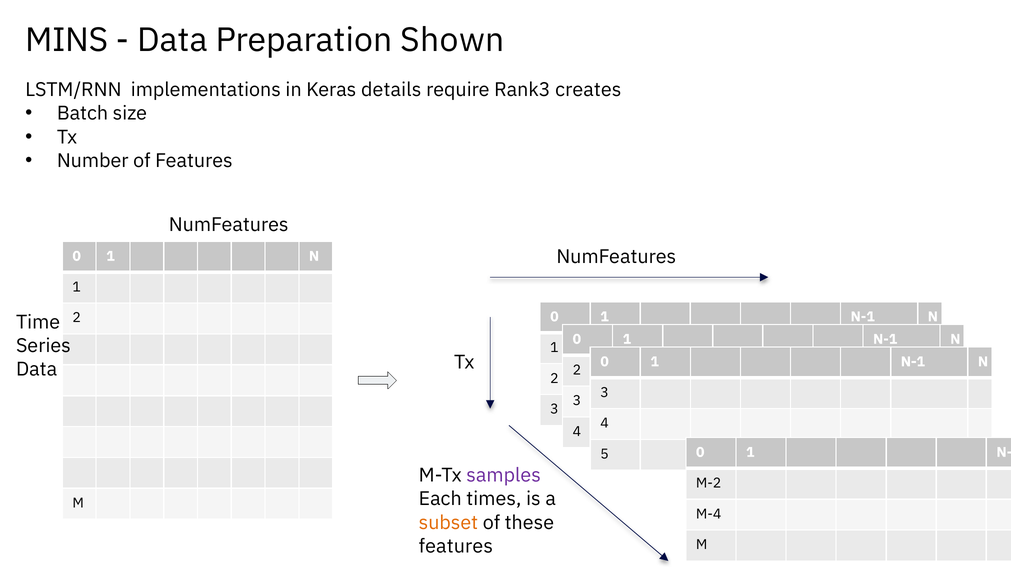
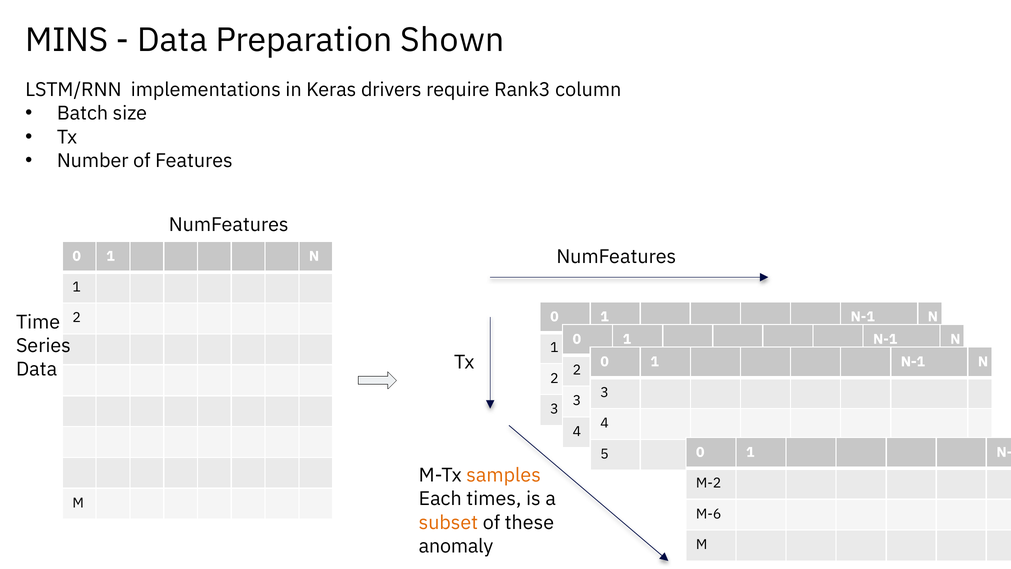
details: details -> drivers
creates: creates -> column
samples colour: purple -> orange
M-4: M-4 -> M-6
features at (456, 546): features -> anomaly
